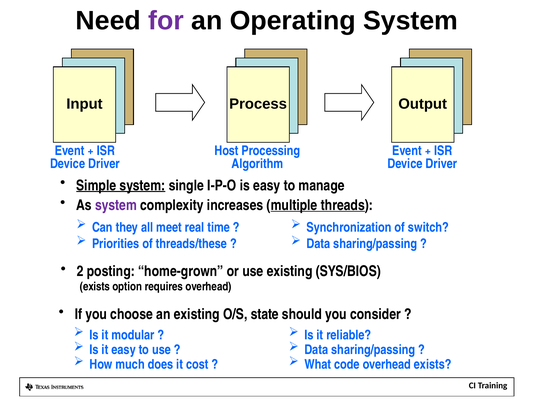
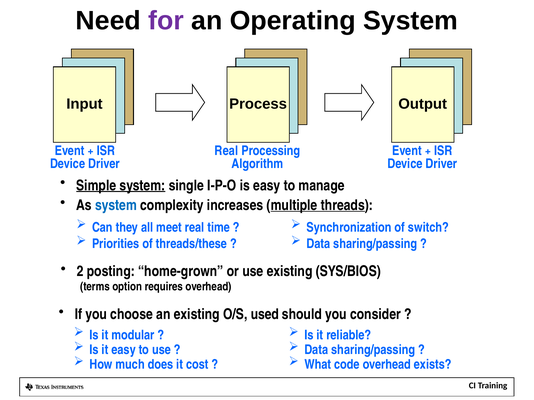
Host at (227, 151): Host -> Real
system at (116, 206) colour: purple -> blue
exists at (95, 287): exists -> terms
state: state -> used
